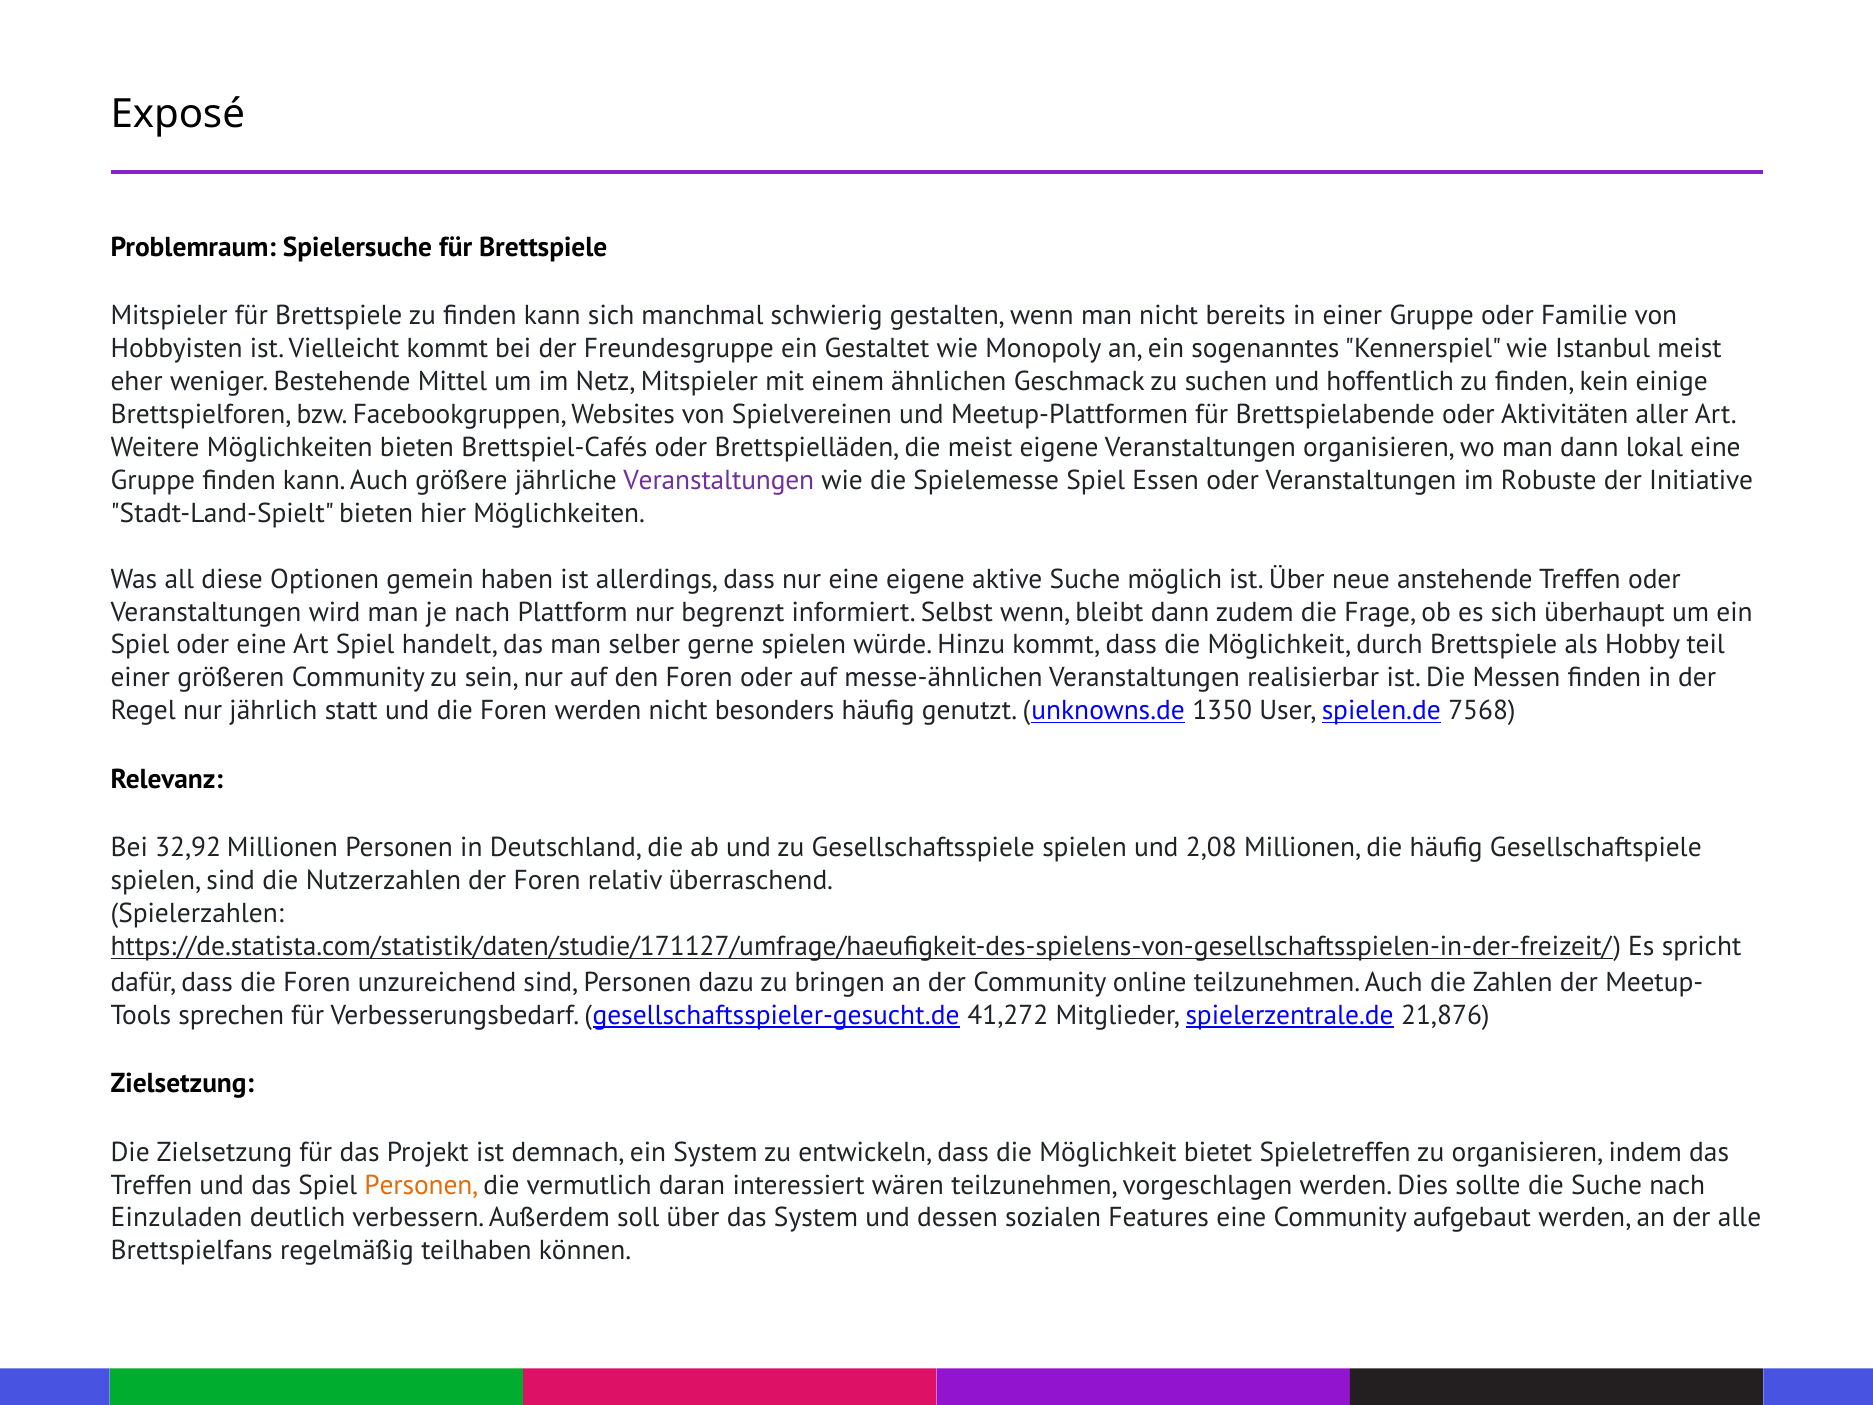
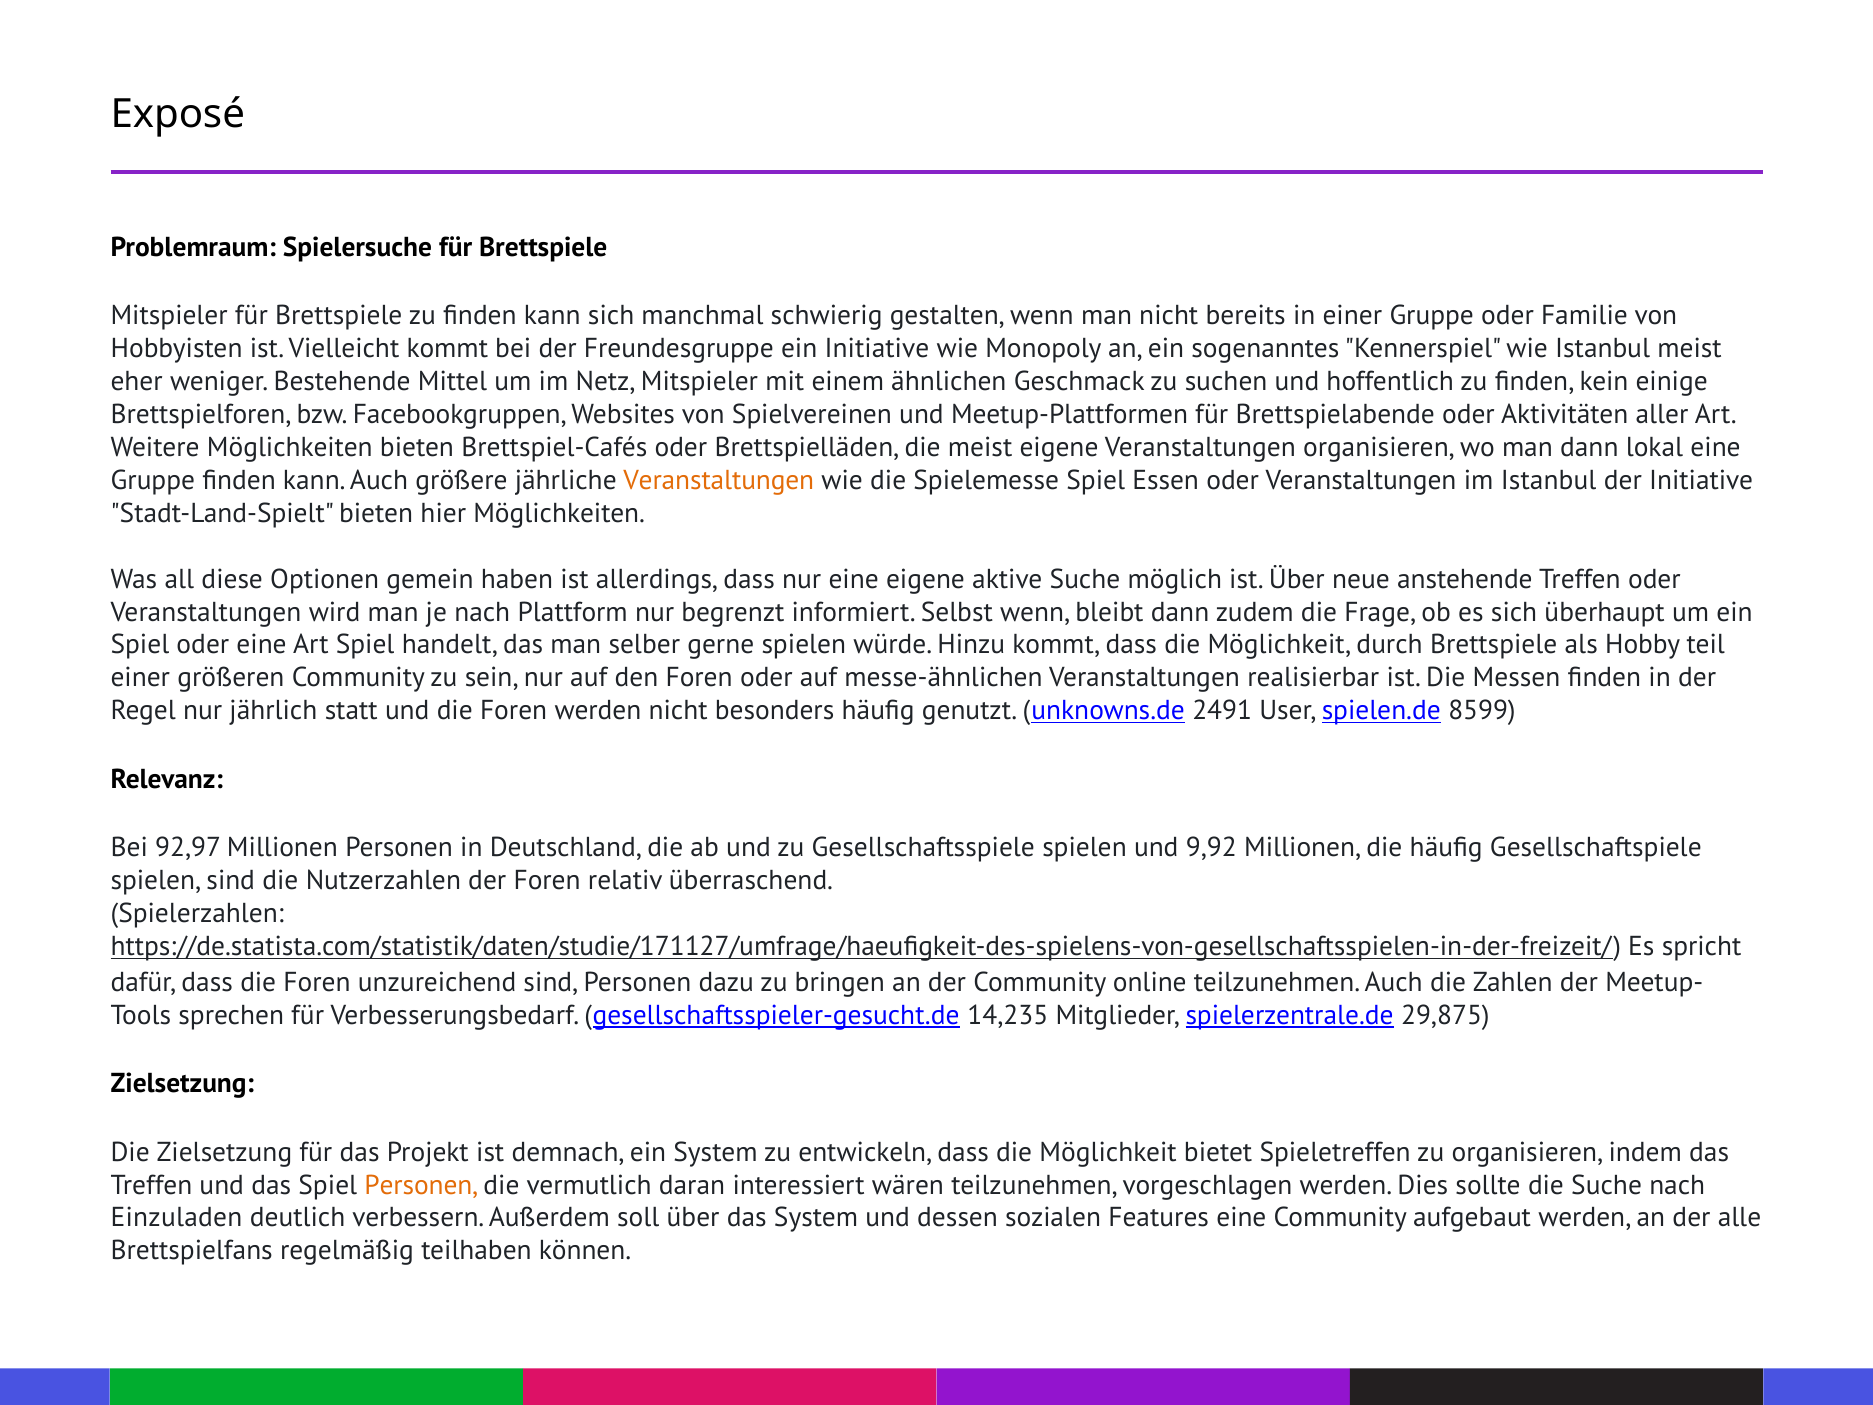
ein Gestaltet: Gestaltet -> Initiative
Veranstaltungen at (719, 480) colour: purple -> orange
im Robuste: Robuste -> Istanbul
1350: 1350 -> 2491
7568: 7568 -> 8599
32,92: 32,92 -> 92,97
2,08: 2,08 -> 9,92
41,272: 41,272 -> 14,235
21,876: 21,876 -> 29,875
